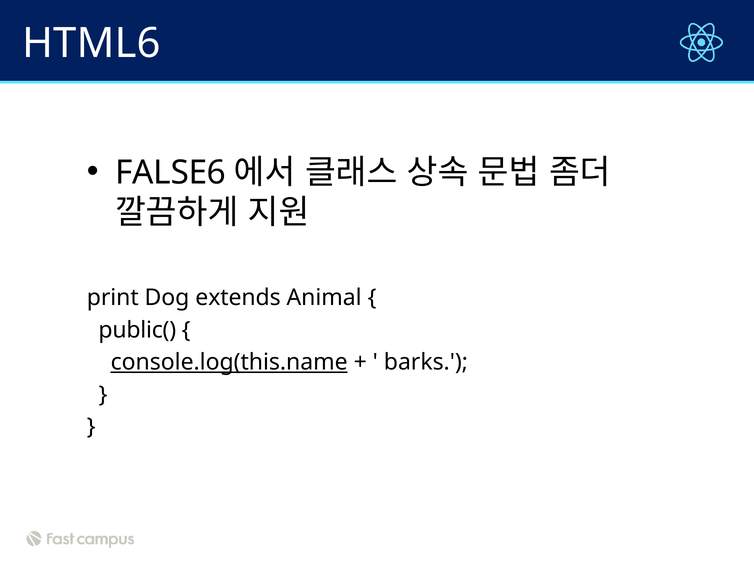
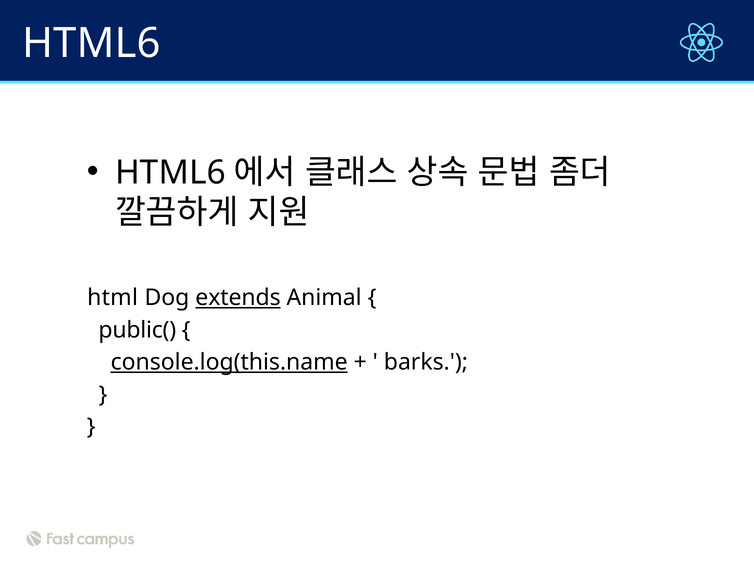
FALSE6 at (171, 172): FALSE6 -> HTML6
print: print -> html
extends underline: none -> present
